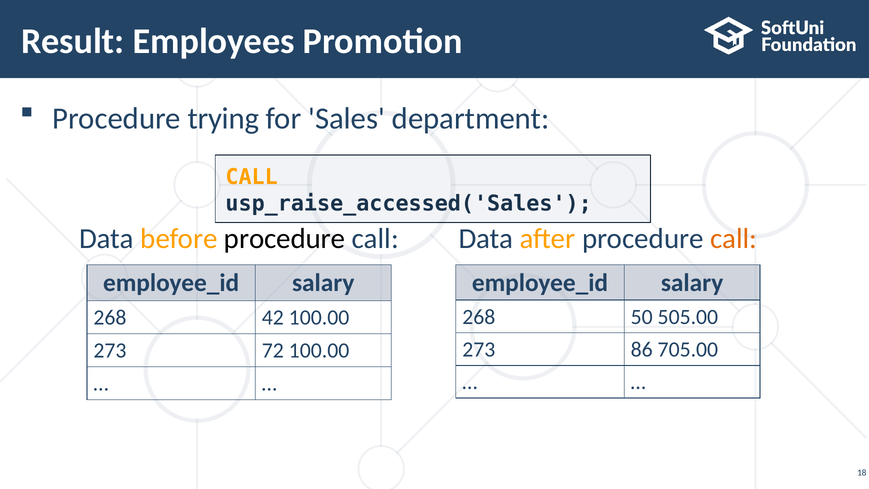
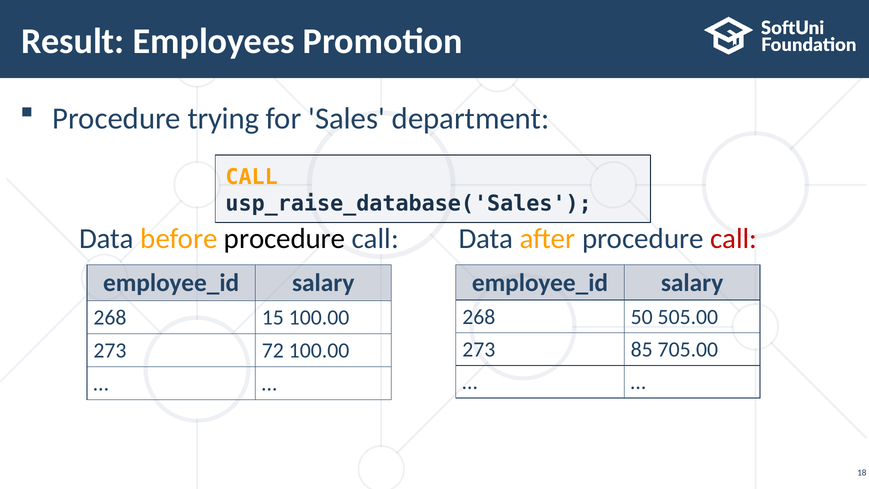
usp_raise_accessed('Sales: usp_raise_accessed('Sales -> usp_raise_database('Sales
call at (734, 239) colour: orange -> red
42: 42 -> 15
86: 86 -> 85
